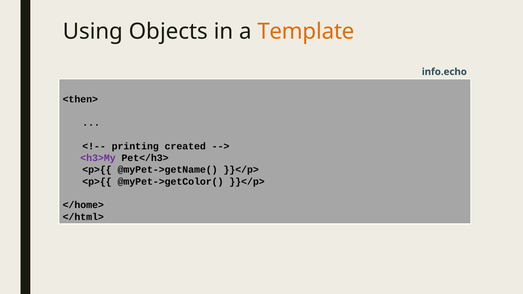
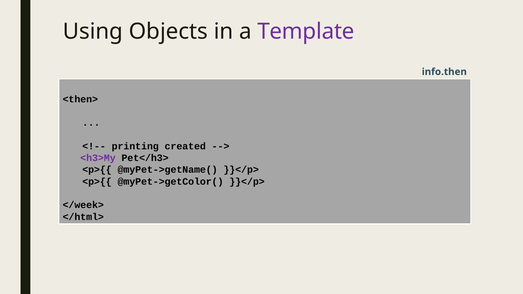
Template colour: orange -> purple
info.echo: info.echo -> info.then
</home>: </home> -> </week>
